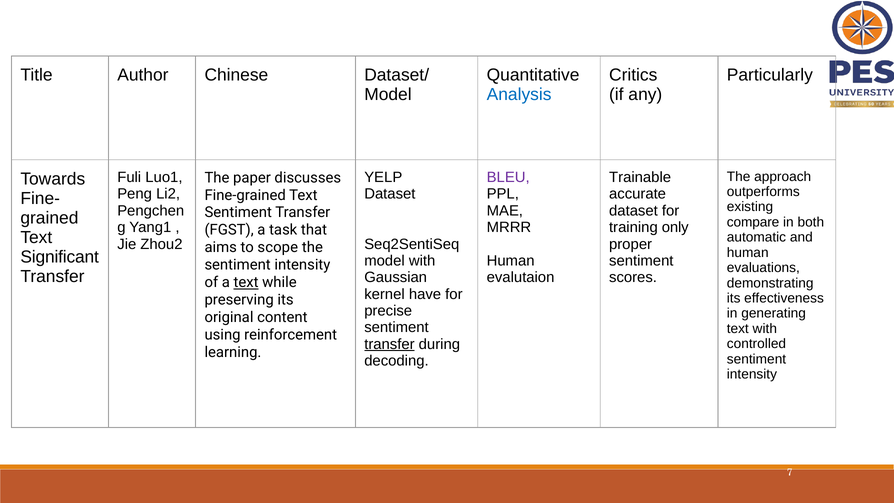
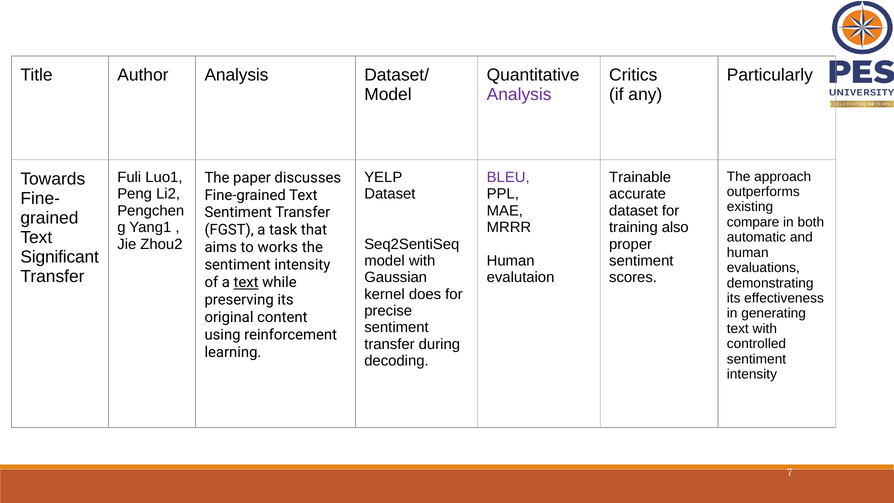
Author Chinese: Chinese -> Analysis
Analysis at (519, 95) colour: blue -> purple
only: only -> also
scope: scope -> works
have: have -> does
transfer at (389, 344) underline: present -> none
